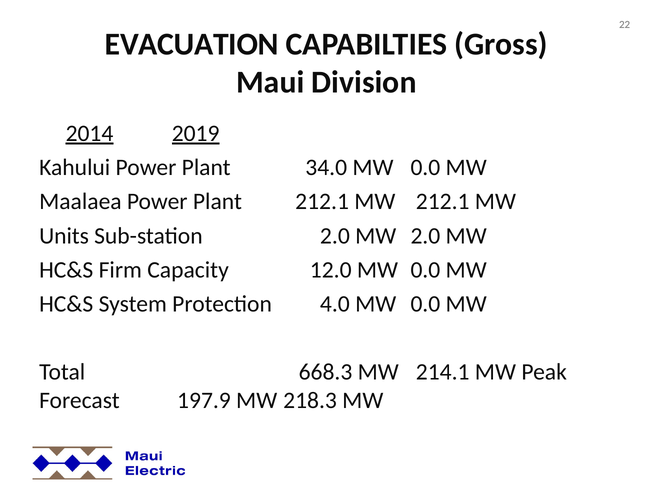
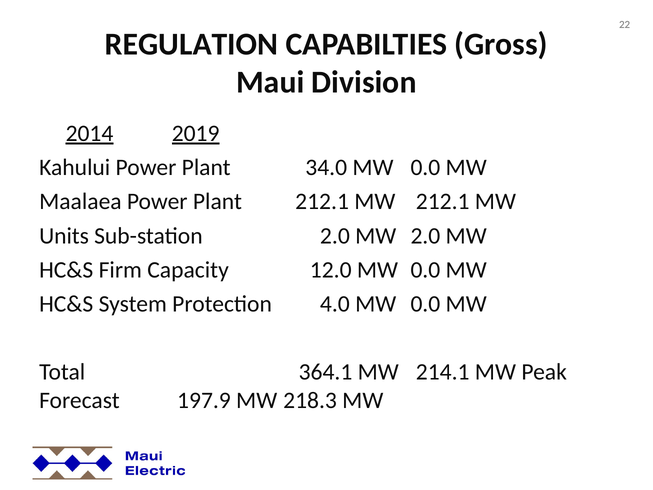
EVACUATION: EVACUATION -> REGULATION
668.3: 668.3 -> 364.1
